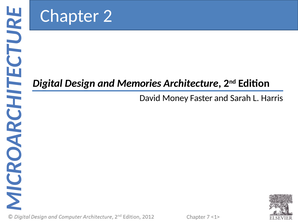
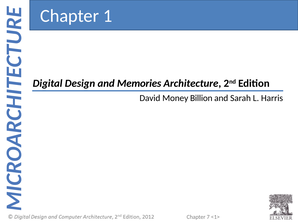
2: 2 -> 1
Faster: Faster -> Billion
